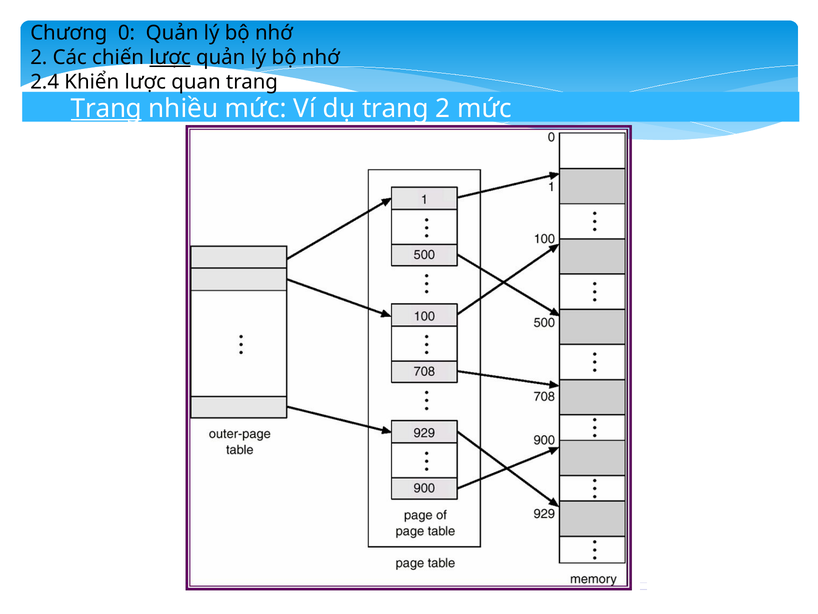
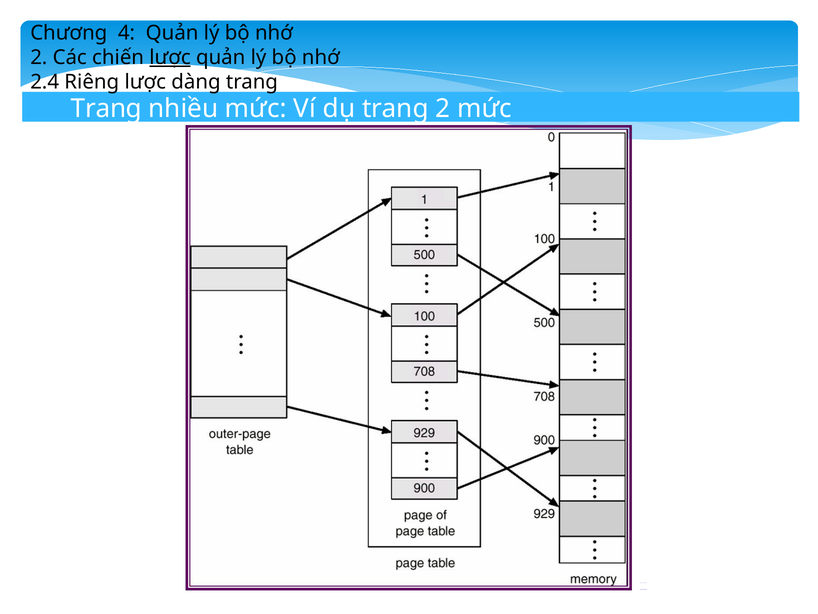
0: 0 -> 4
Khiển: Khiển -> Riêng
quan: quan -> dàng
Trang at (106, 109) underline: present -> none
